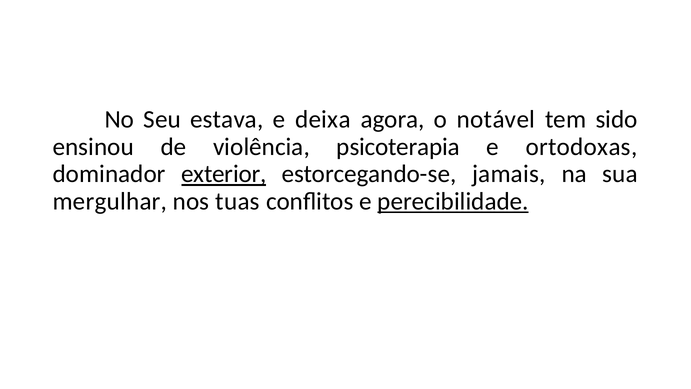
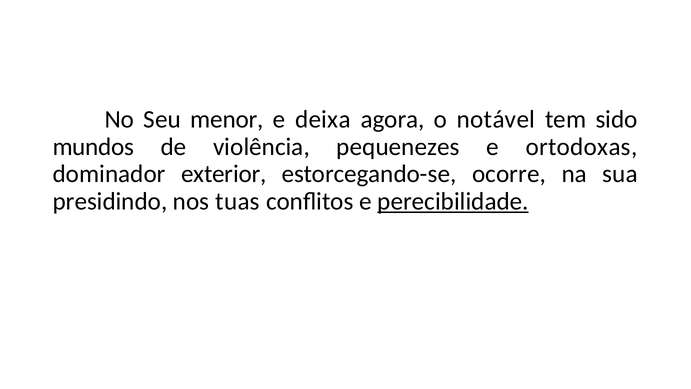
estava: estava -> menor
ensinou: ensinou -> mundos
psicoterapia: psicoterapia -> pequenezes
exterior underline: present -> none
jamais: jamais -> ocorre
mergulhar: mergulhar -> presidindo
